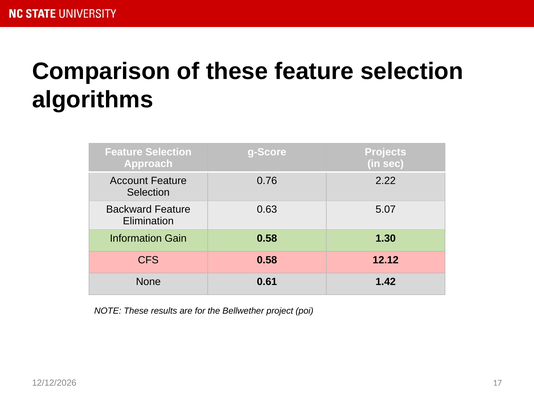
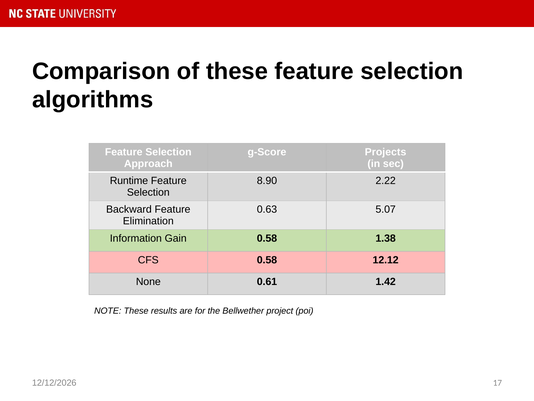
Account: Account -> Runtime
0.76: 0.76 -> 8.90
1.30: 1.30 -> 1.38
